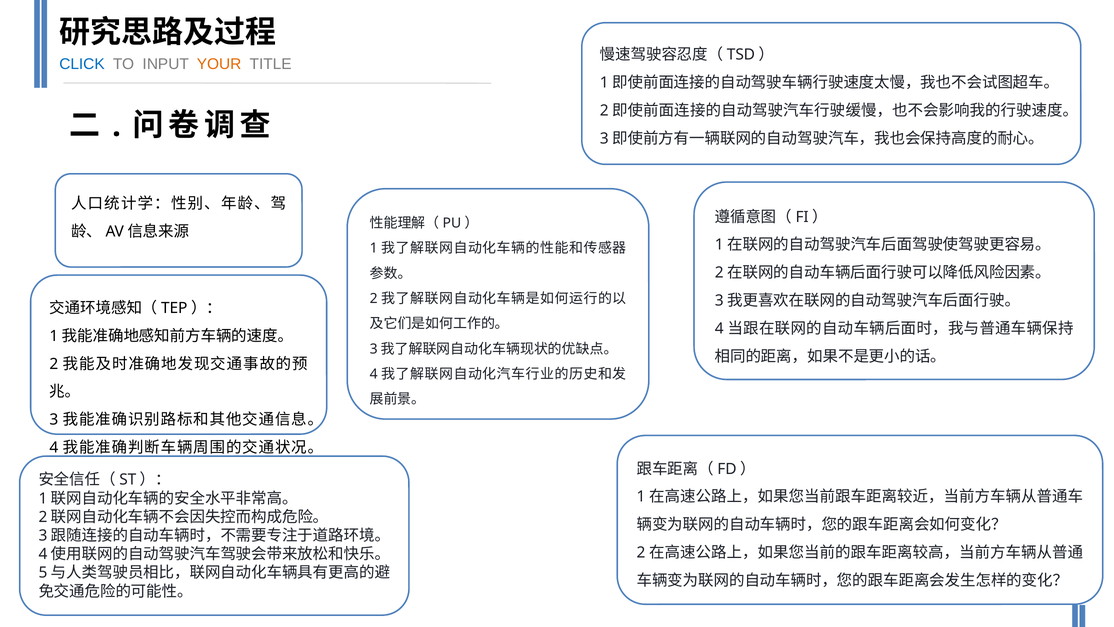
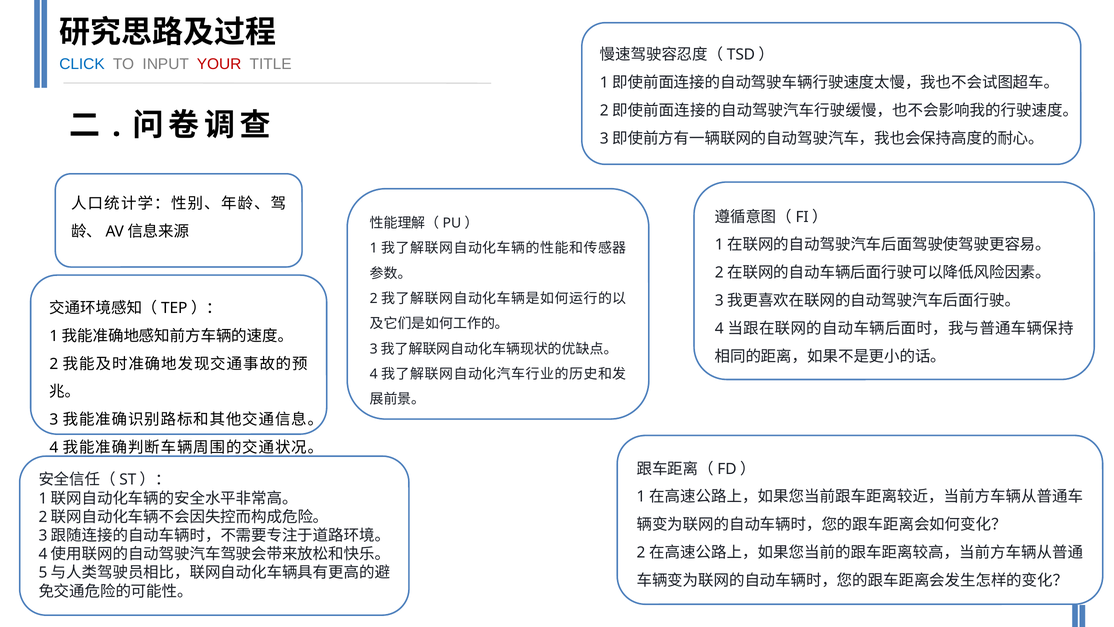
YOUR colour: orange -> red
